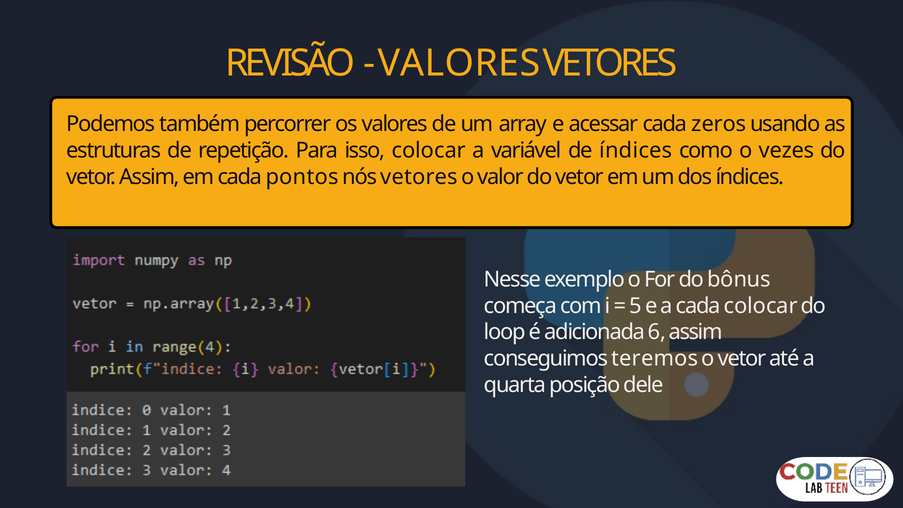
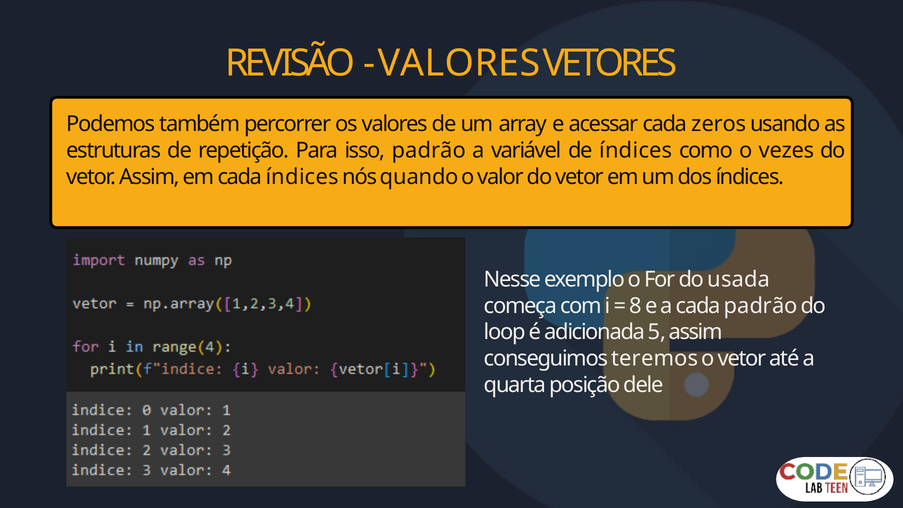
isso colocar: colocar -> padrão
cada pontos: pontos -> índices
nós vetores: vetores -> quando
bônus: bônus -> usada
5: 5 -> 8
cada colocar: colocar -> padrão
6: 6 -> 5
